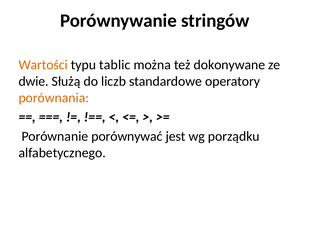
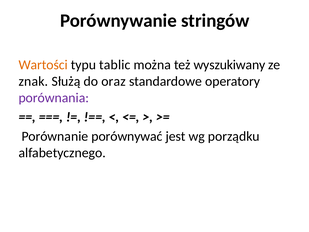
dokonywane: dokonywane -> wyszukiwany
dwie: dwie -> znak
liczb: liczb -> oraz
porównania colour: orange -> purple
